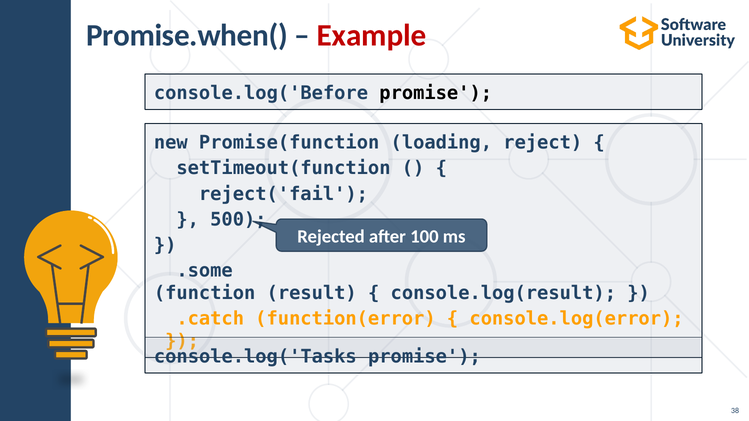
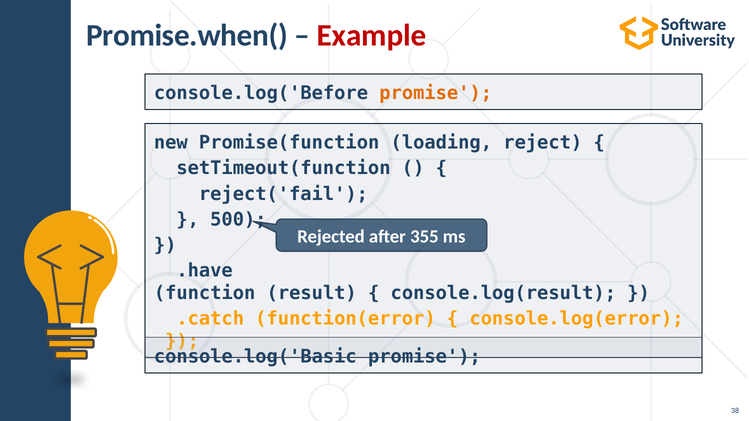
promise at (436, 93) colour: black -> orange
100: 100 -> 355
.some: .some -> .have
console.log('Tasks: console.log('Tasks -> console.log('Basic
